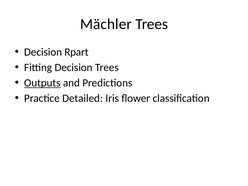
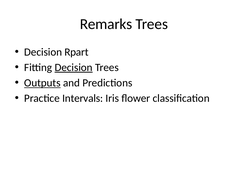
Mächler: Mächler -> Remarks
Decision at (74, 67) underline: none -> present
Detailed: Detailed -> Intervals
